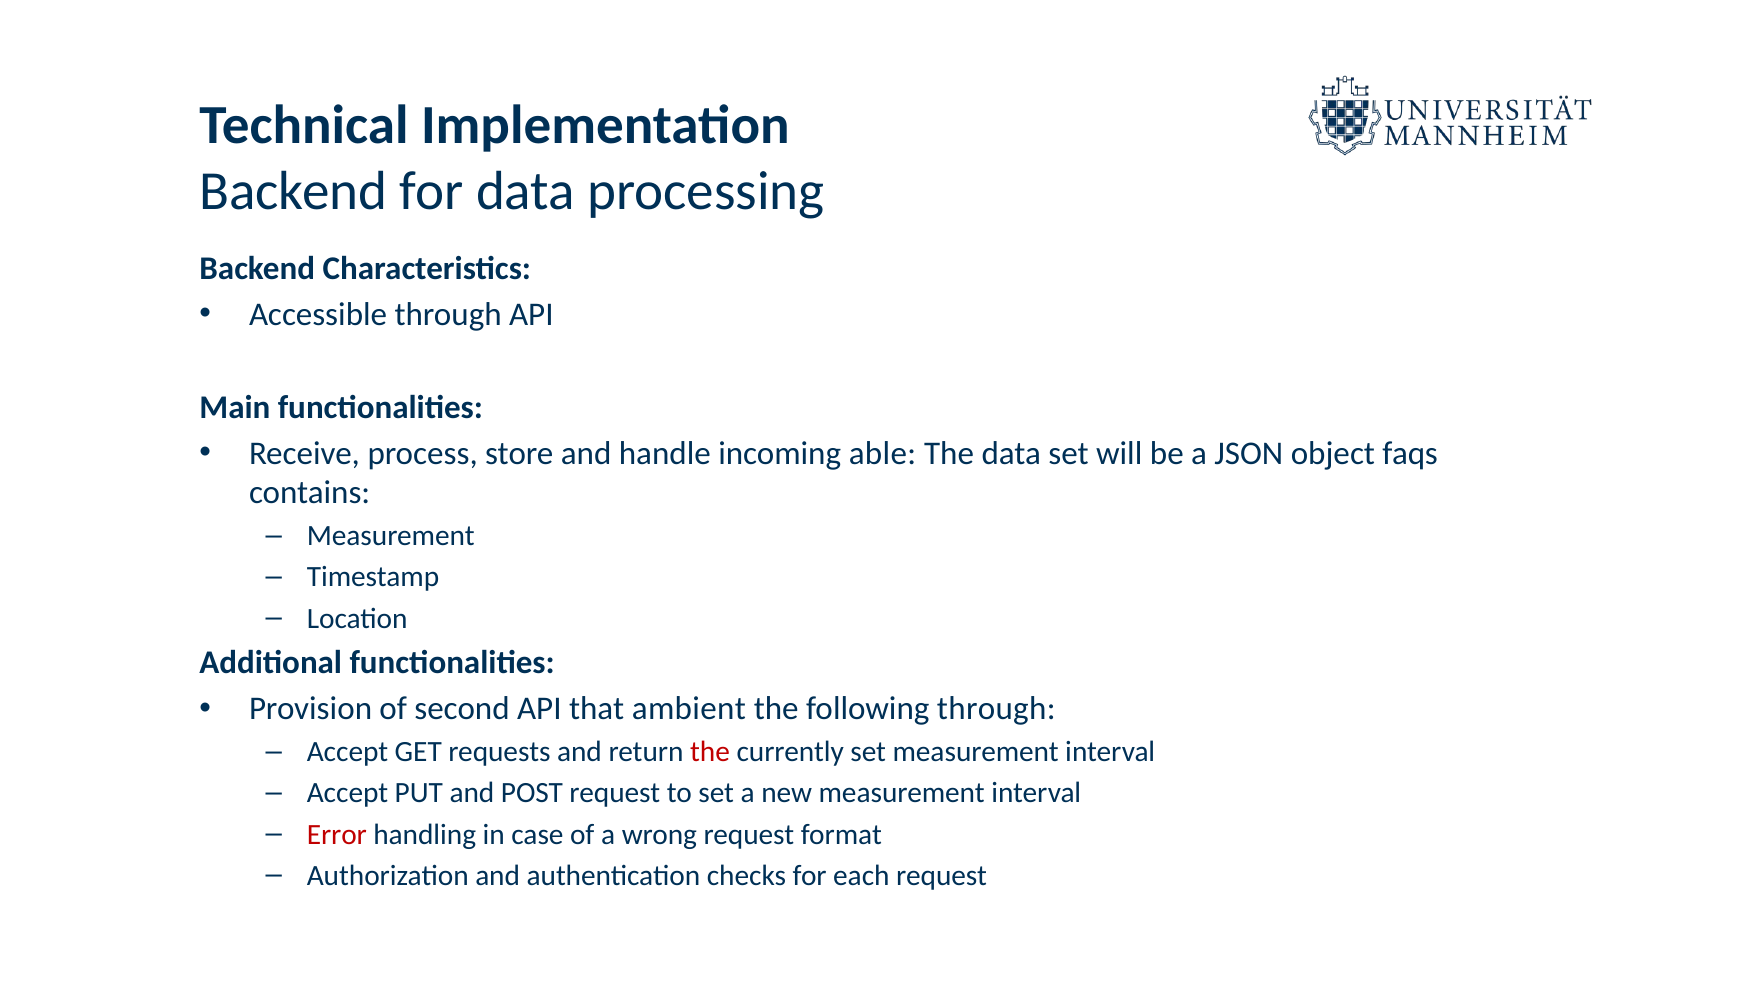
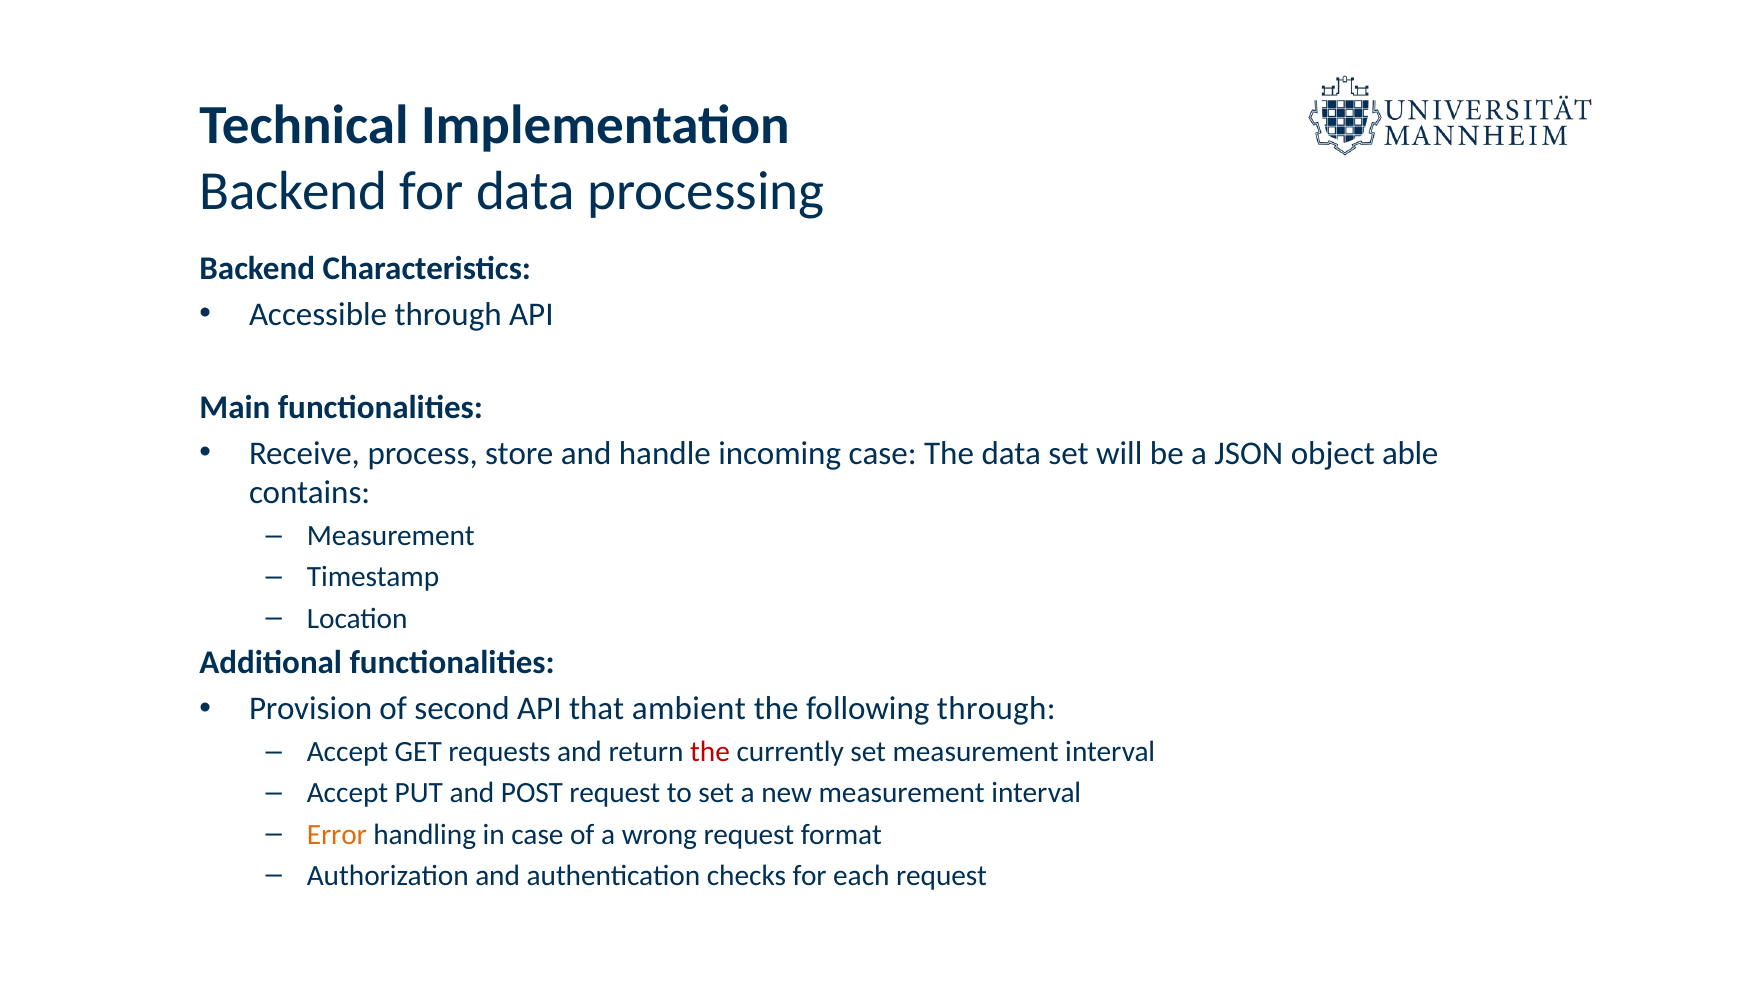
incoming able: able -> case
faqs: faqs -> able
Error colour: red -> orange
